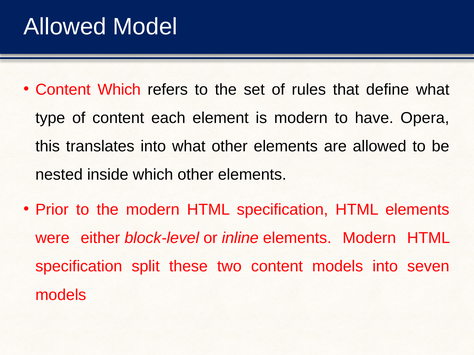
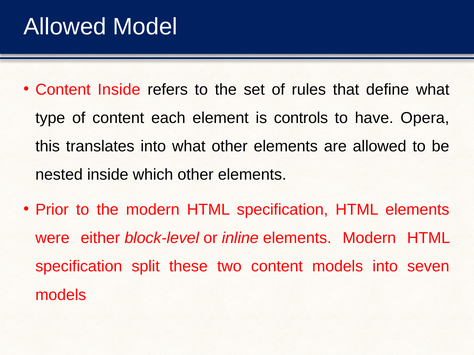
Content Which: Which -> Inside
is modern: modern -> controls
